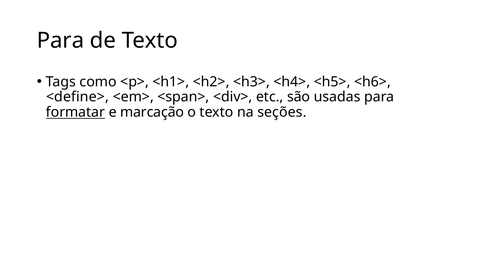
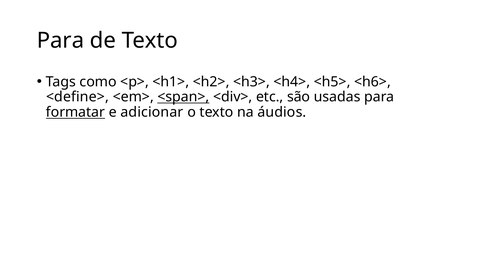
<span> underline: none -> present
marcação: marcação -> adicionar
seções: seções -> áudios
